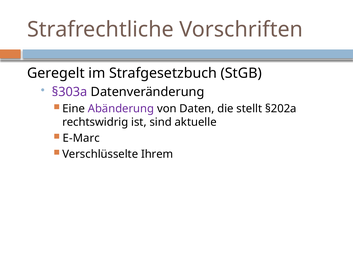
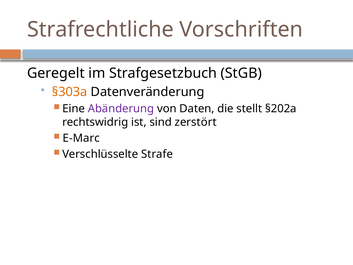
§303a colour: purple -> orange
aktuelle: aktuelle -> zerstört
Ihrem: Ihrem -> Strafe
